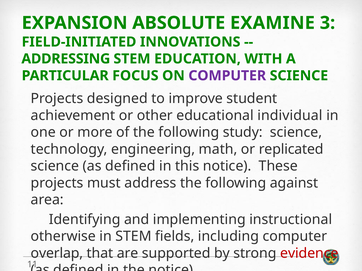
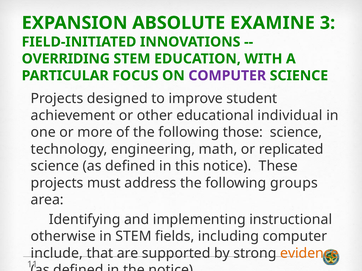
ADDRESSING: ADDRESSING -> OVERRIDING
study: study -> those
against: against -> groups
overlap: overlap -> include
evidence colour: red -> orange
